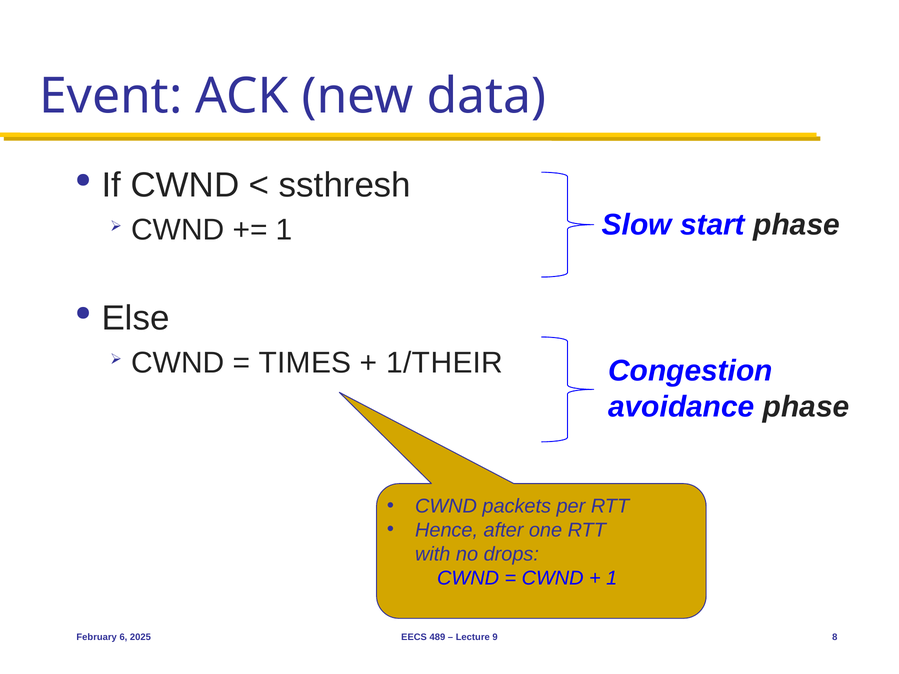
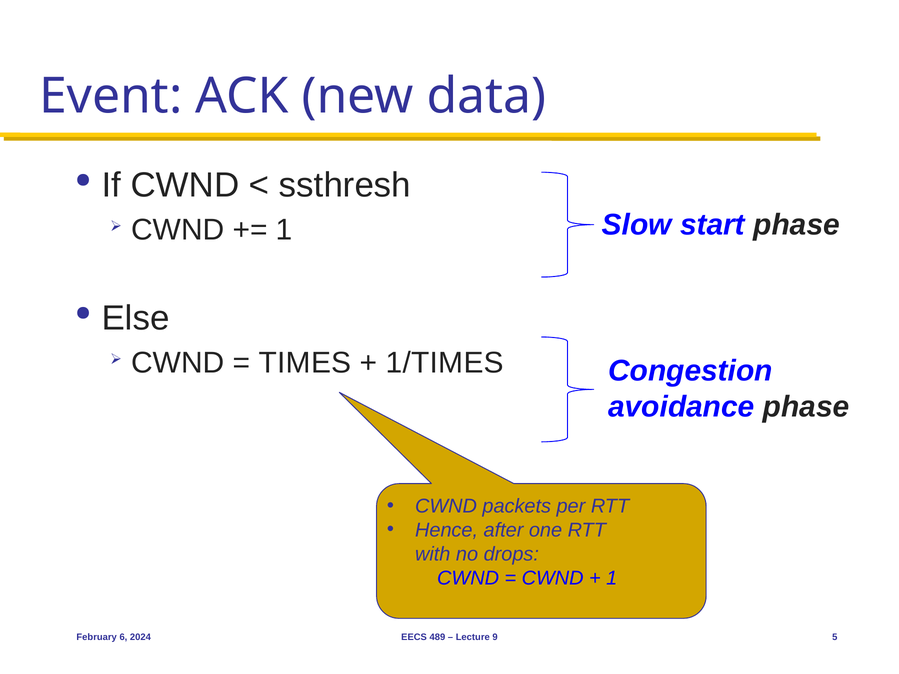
1/THEIR: 1/THEIR -> 1/TIMES
2025: 2025 -> 2024
8: 8 -> 5
